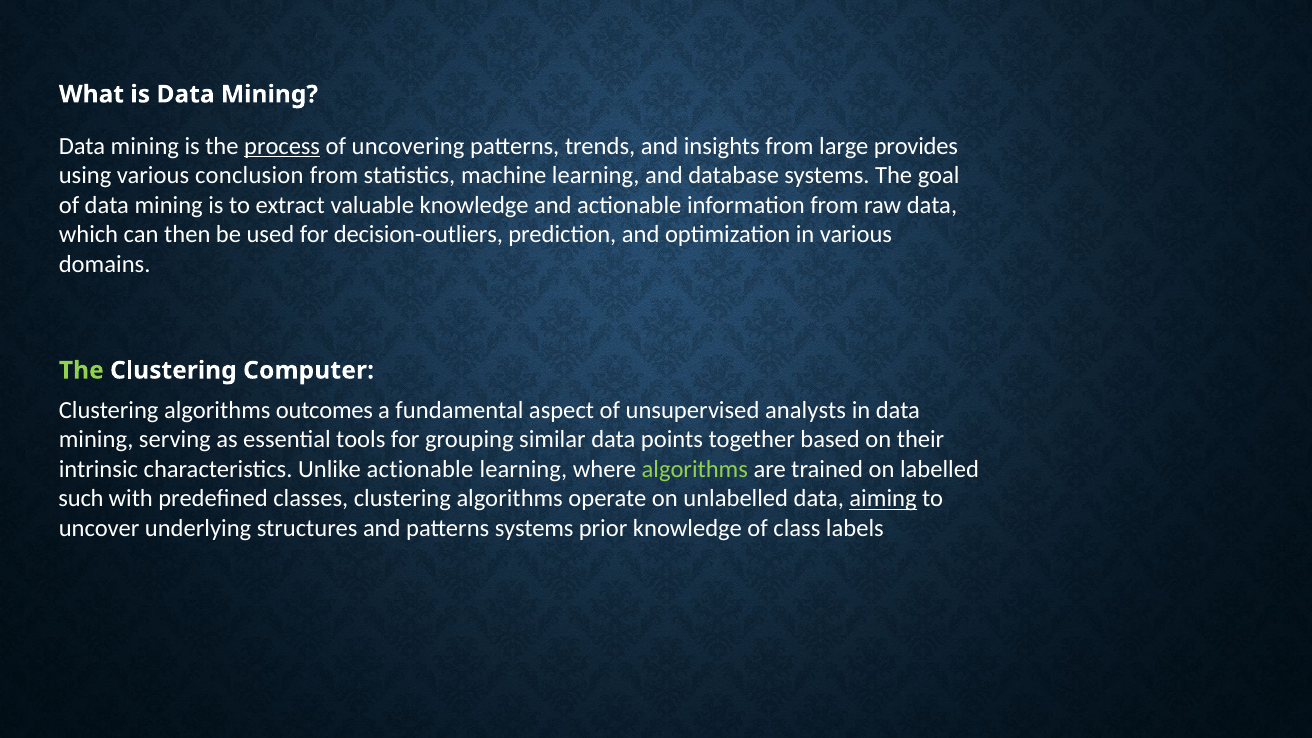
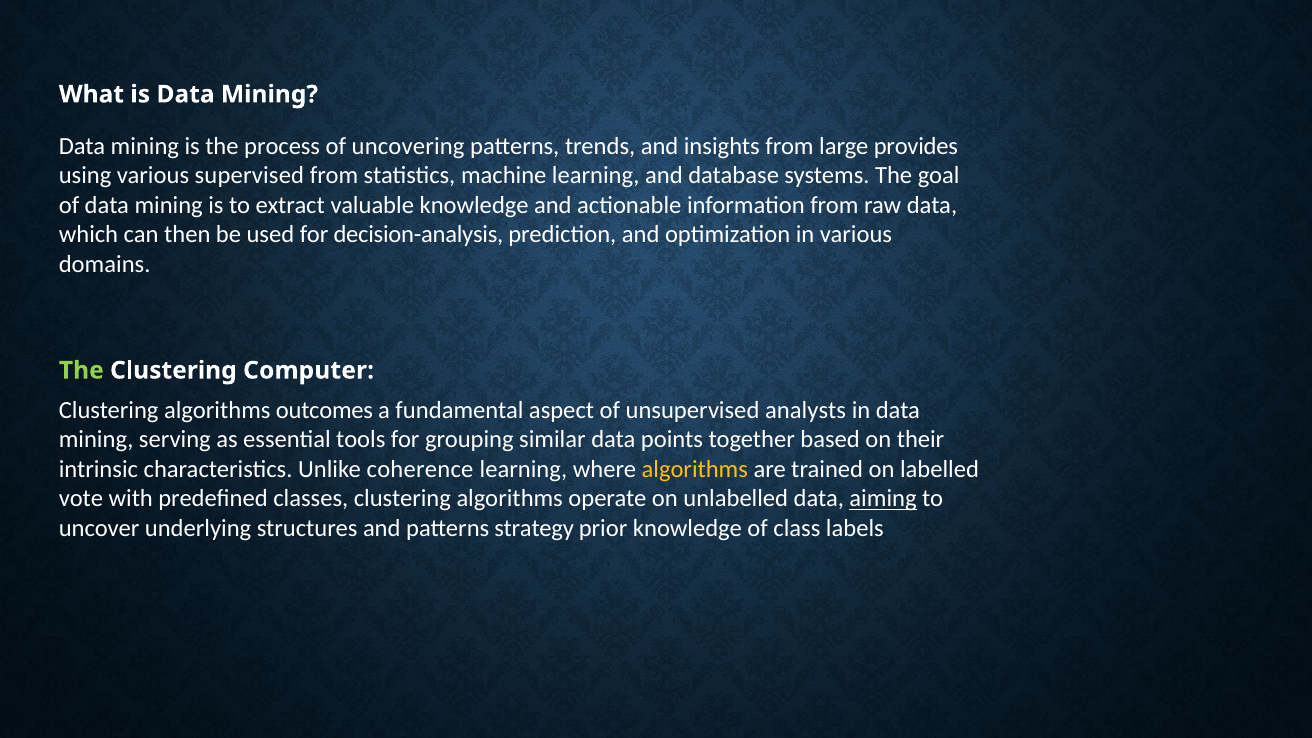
process underline: present -> none
conclusion: conclusion -> supervised
decision-outliers: decision-outliers -> decision-analysis
Unlike actionable: actionable -> coherence
algorithms at (695, 469) colour: light green -> yellow
such: such -> vote
patterns systems: systems -> strategy
